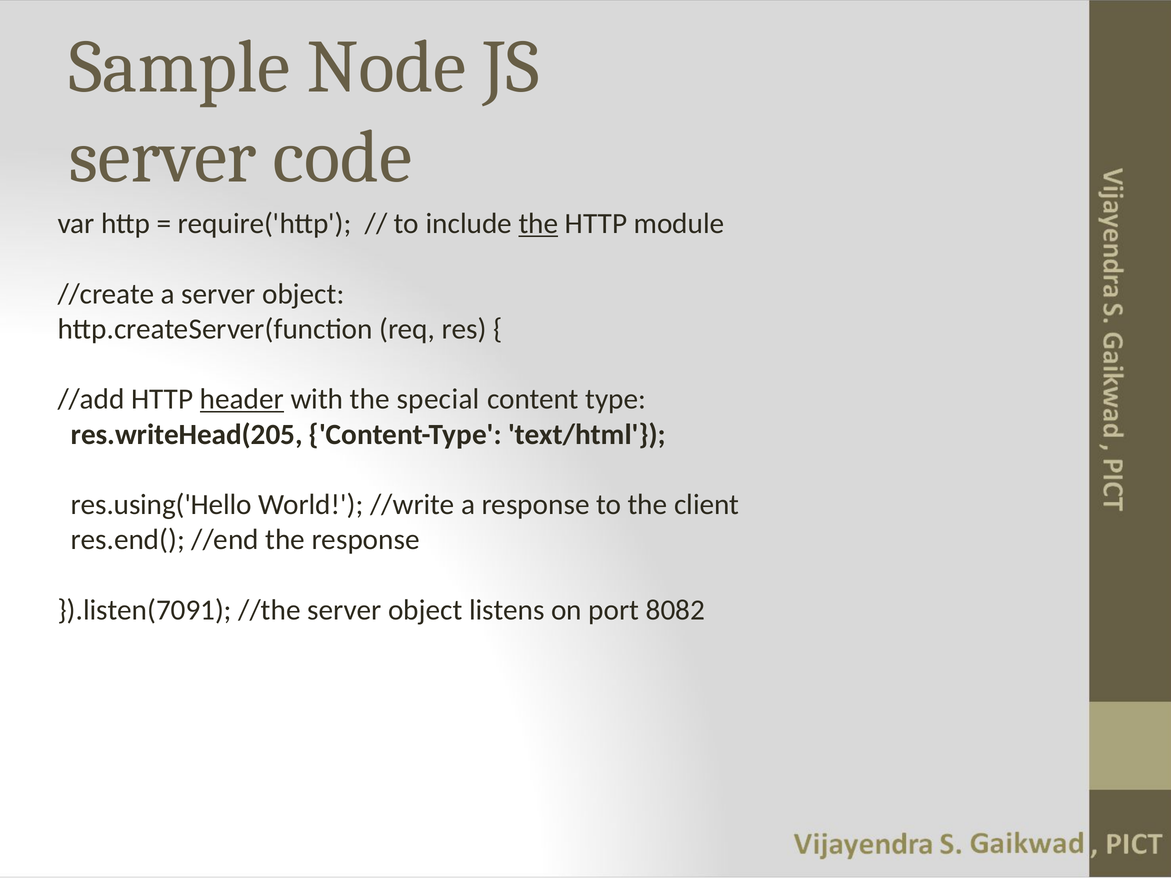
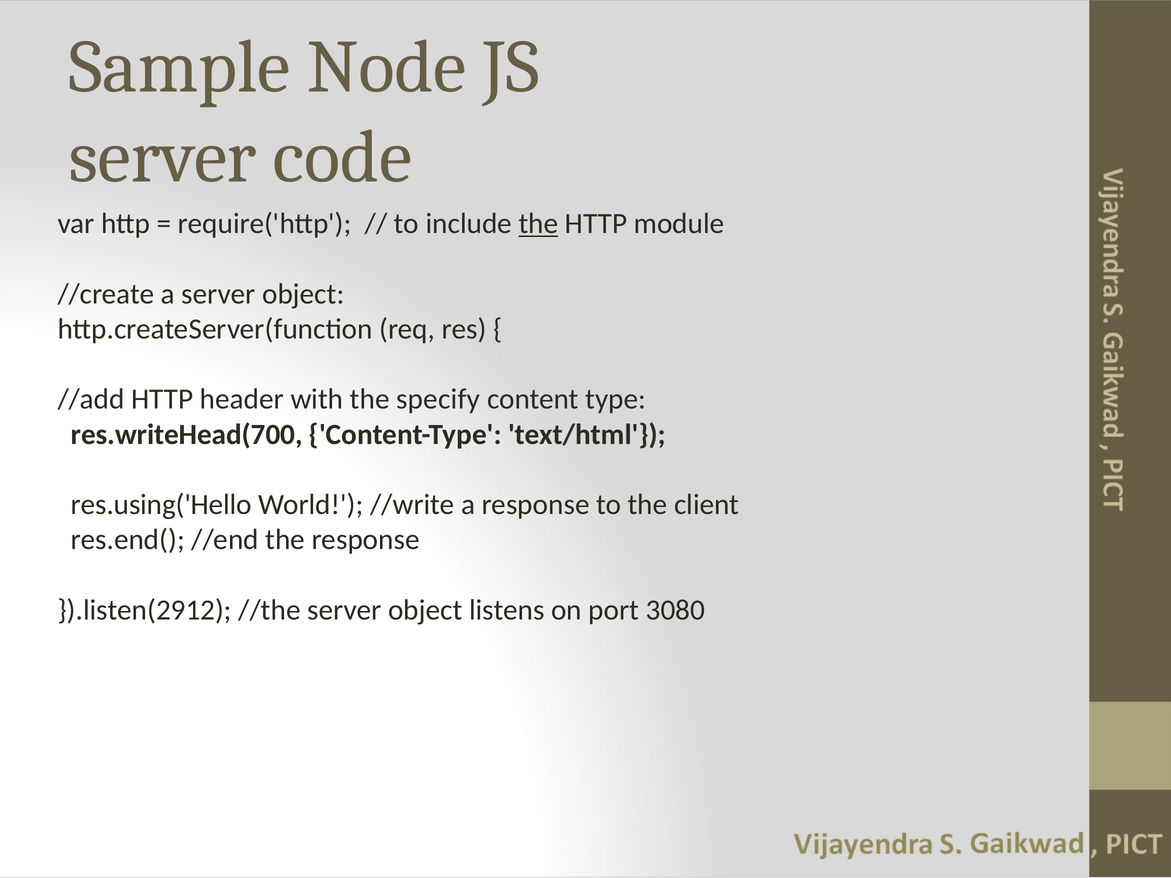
header underline: present -> none
special: special -> specify
res.writeHead(205: res.writeHead(205 -> res.writeHead(700
}).listen(7091: }).listen(7091 -> }).listen(2912
8082: 8082 -> 3080
